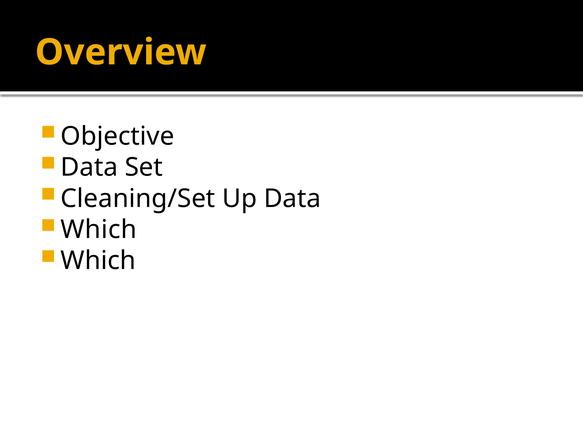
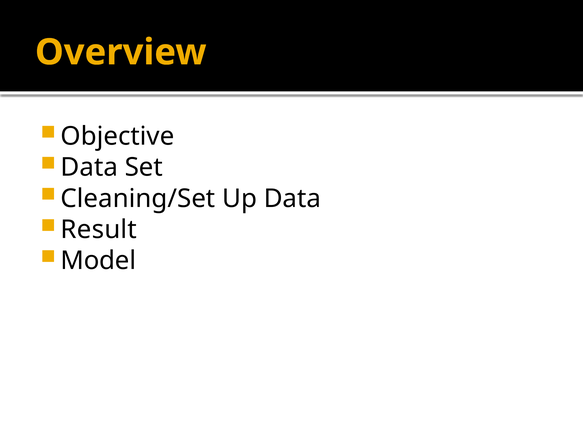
Which at (99, 230): Which -> Result
Which at (98, 261): Which -> Model
